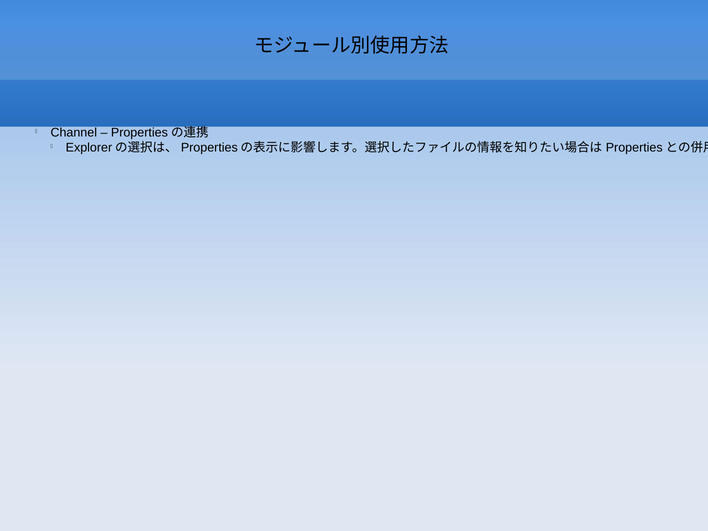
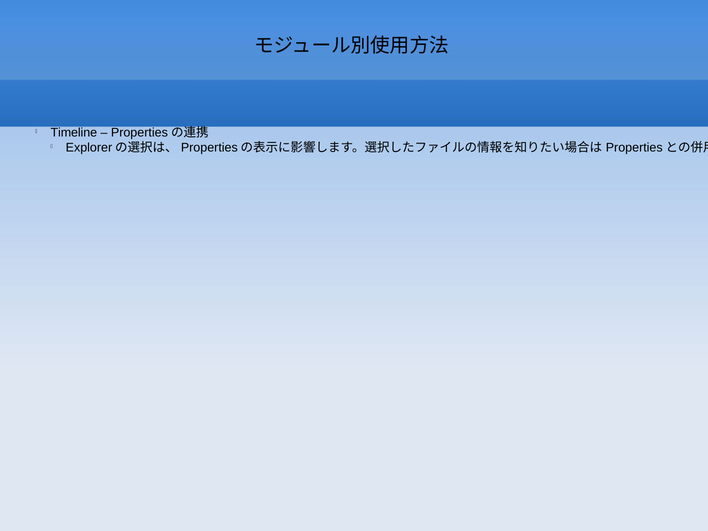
Channel: Channel -> Timeline
